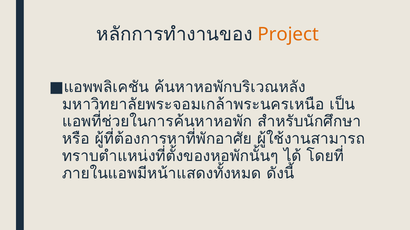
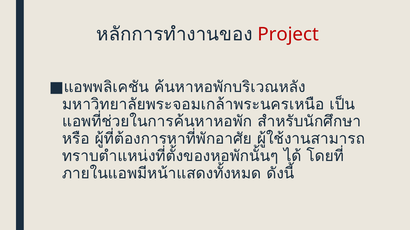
Project colour: orange -> red
